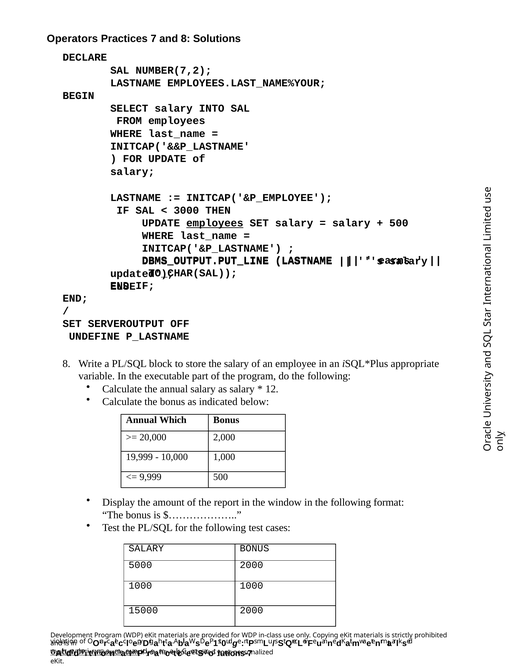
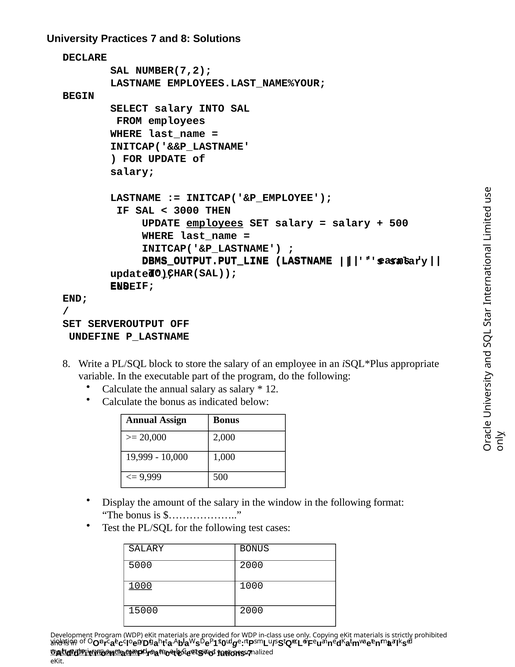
Operators: Operators -> University
Which: Which -> Assign
of the report: report -> salary
1000 at (140, 585) underline: none -> present
